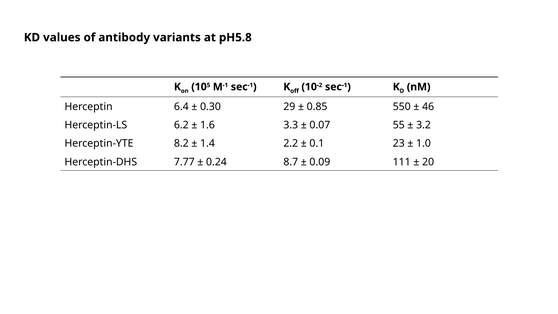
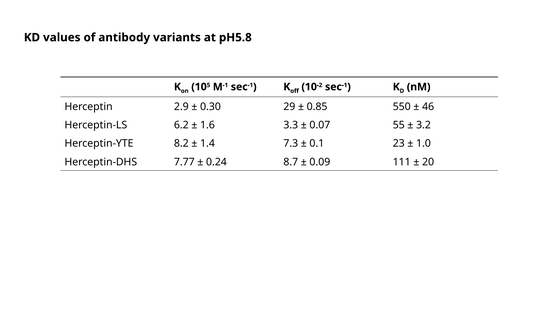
6.4: 6.4 -> 2.9
2.2: 2.2 -> 7.3
